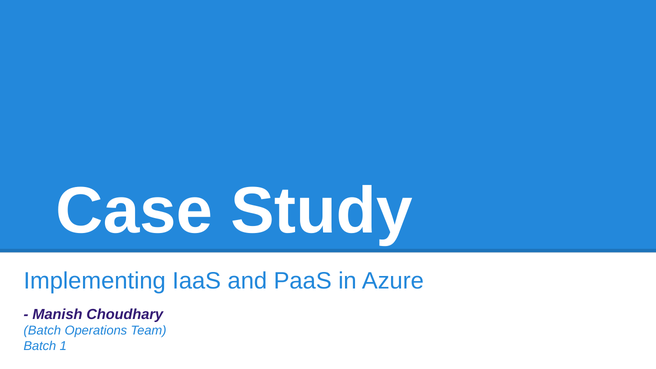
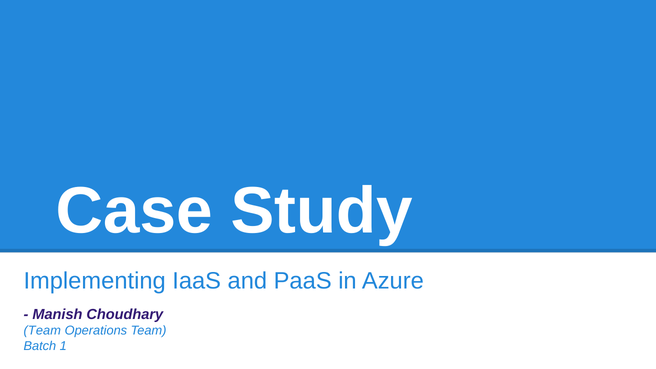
Batch at (42, 331): Batch -> Team
